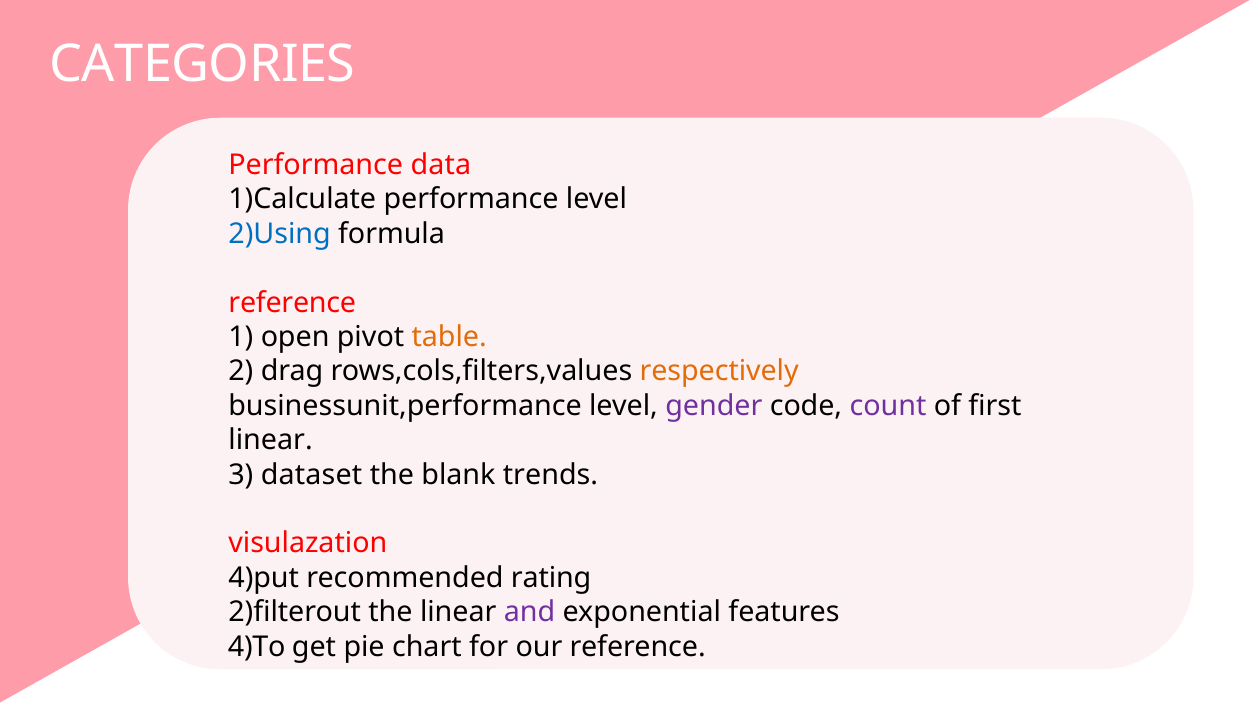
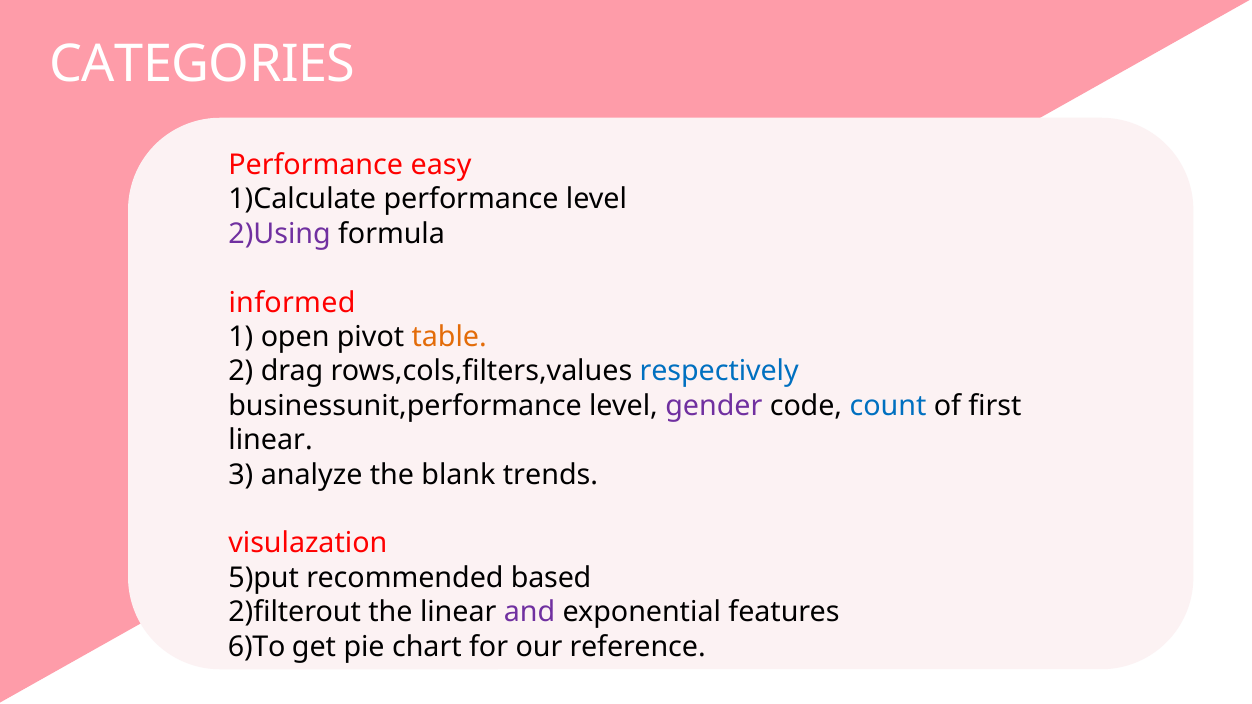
data: data -> easy
2)Using colour: blue -> purple
reference at (292, 303): reference -> informed
respectively colour: orange -> blue
count colour: purple -> blue
dataset: dataset -> analyze
4)put: 4)put -> 5)put
rating: rating -> based
4)To: 4)To -> 6)To
